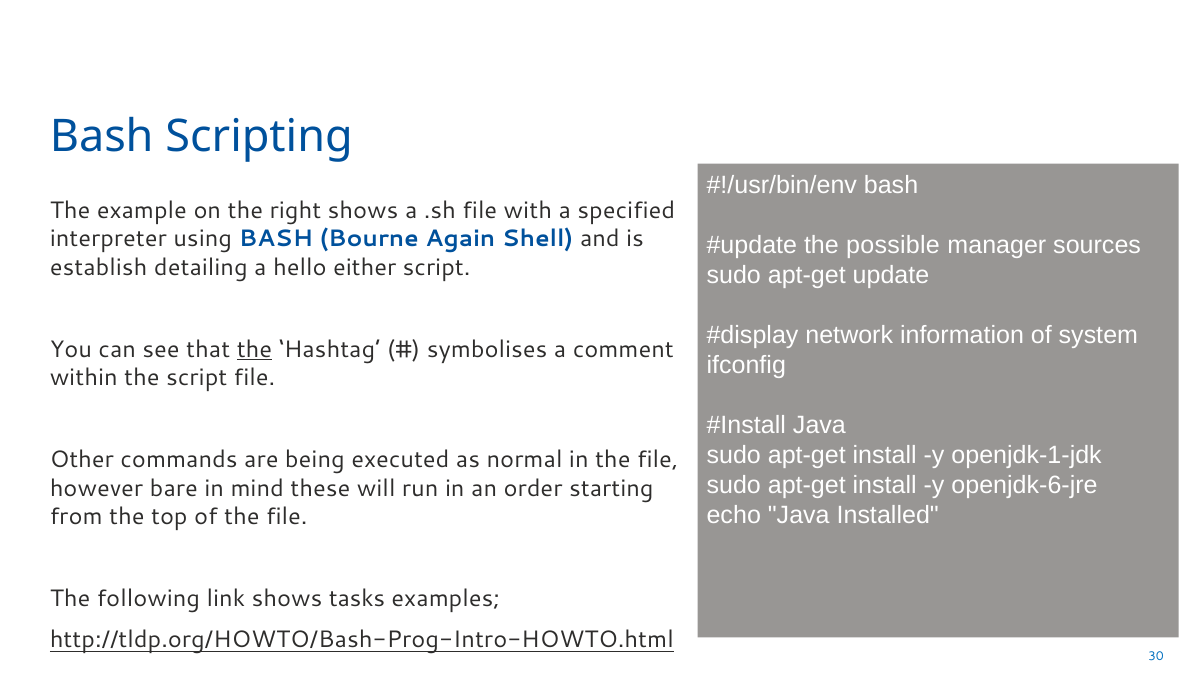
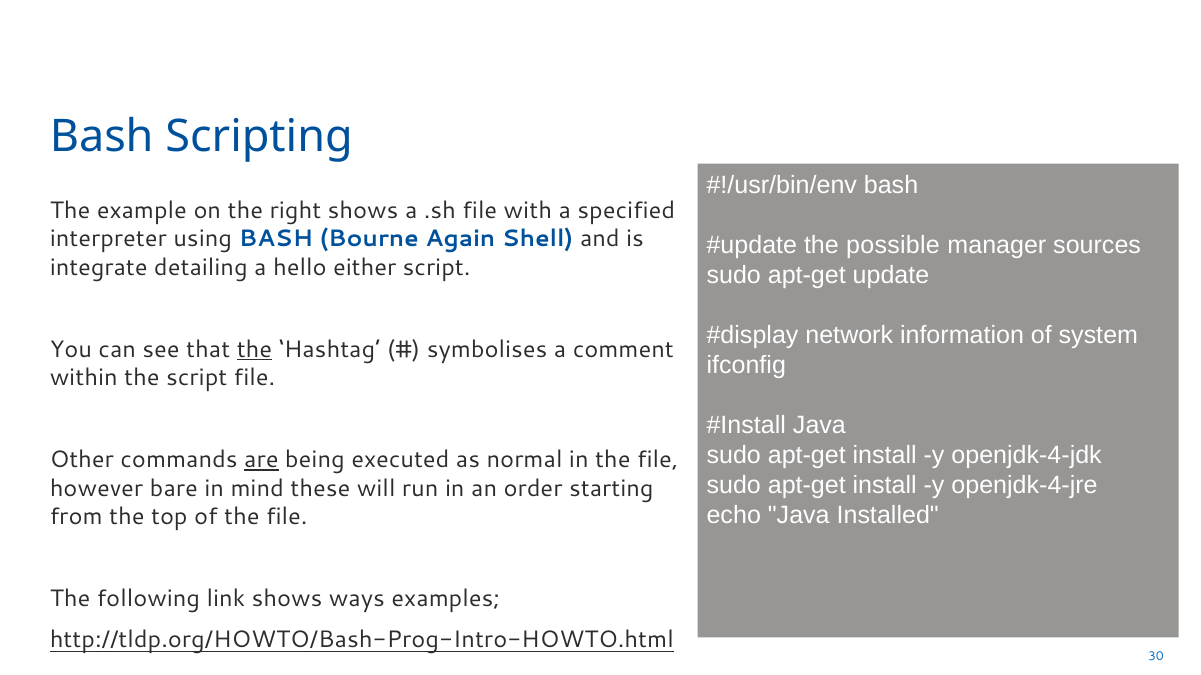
establish: establish -> integrate
openjdk-1-jdk: openjdk-1-jdk -> openjdk-4-jdk
are underline: none -> present
openjdk-6-jre: openjdk-6-jre -> openjdk-4-jre
tasks: tasks -> ways
